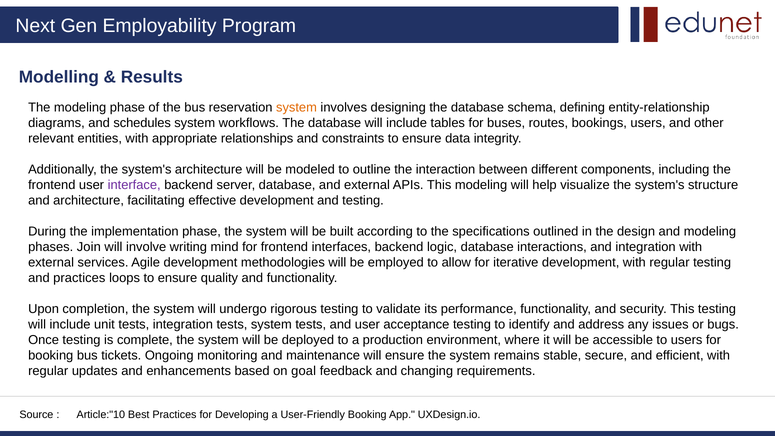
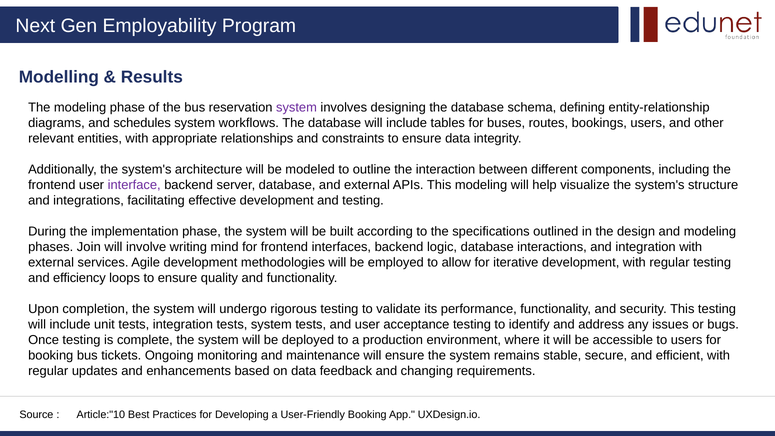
system at (297, 107) colour: orange -> purple
and architecture: architecture -> integrations
and practices: practices -> efficiency
on goal: goal -> data
